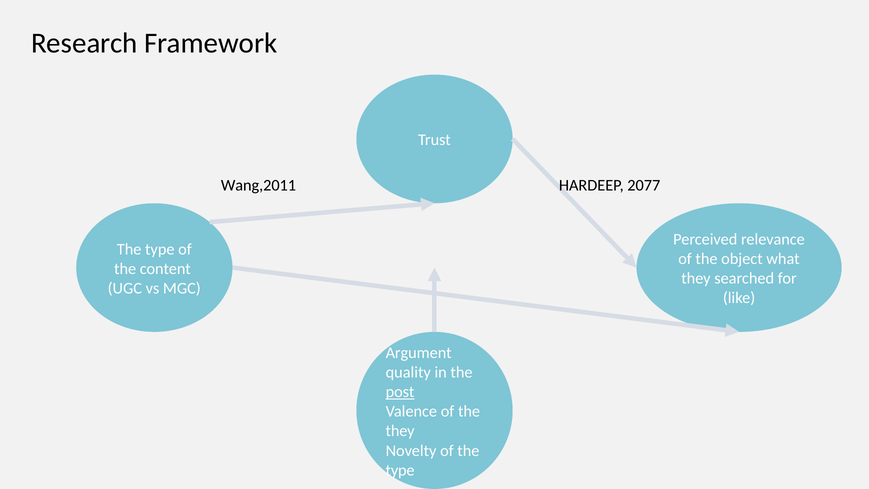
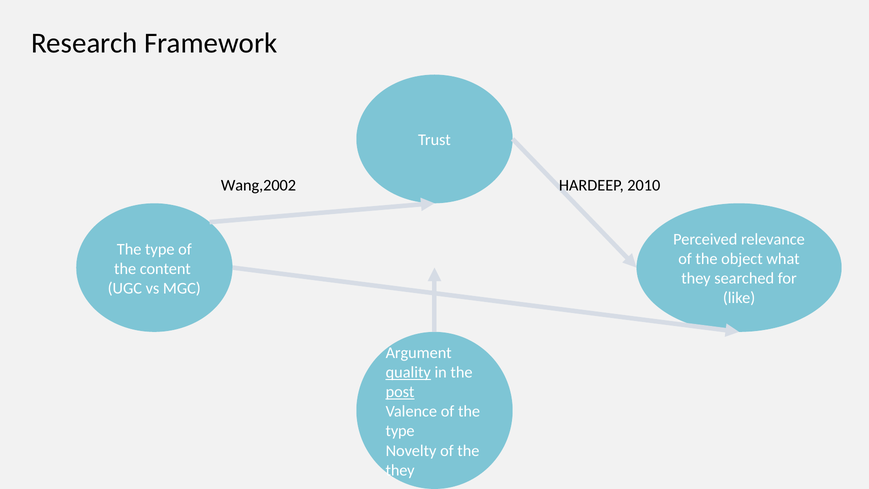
Wang,2011: Wang,2011 -> Wang,2002
2077: 2077 -> 2010
quality underline: none -> present
they at (400, 431): they -> type
type at (400, 470): type -> they
